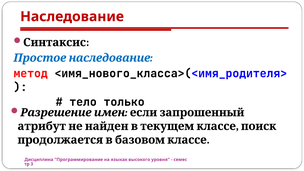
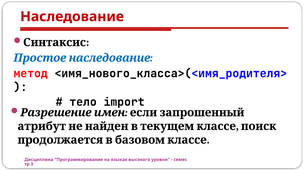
только: только -> import
